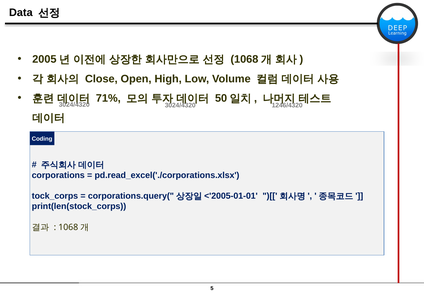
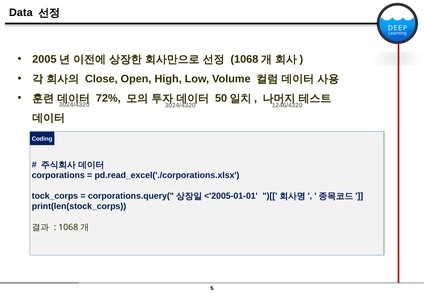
71%: 71% -> 72%
